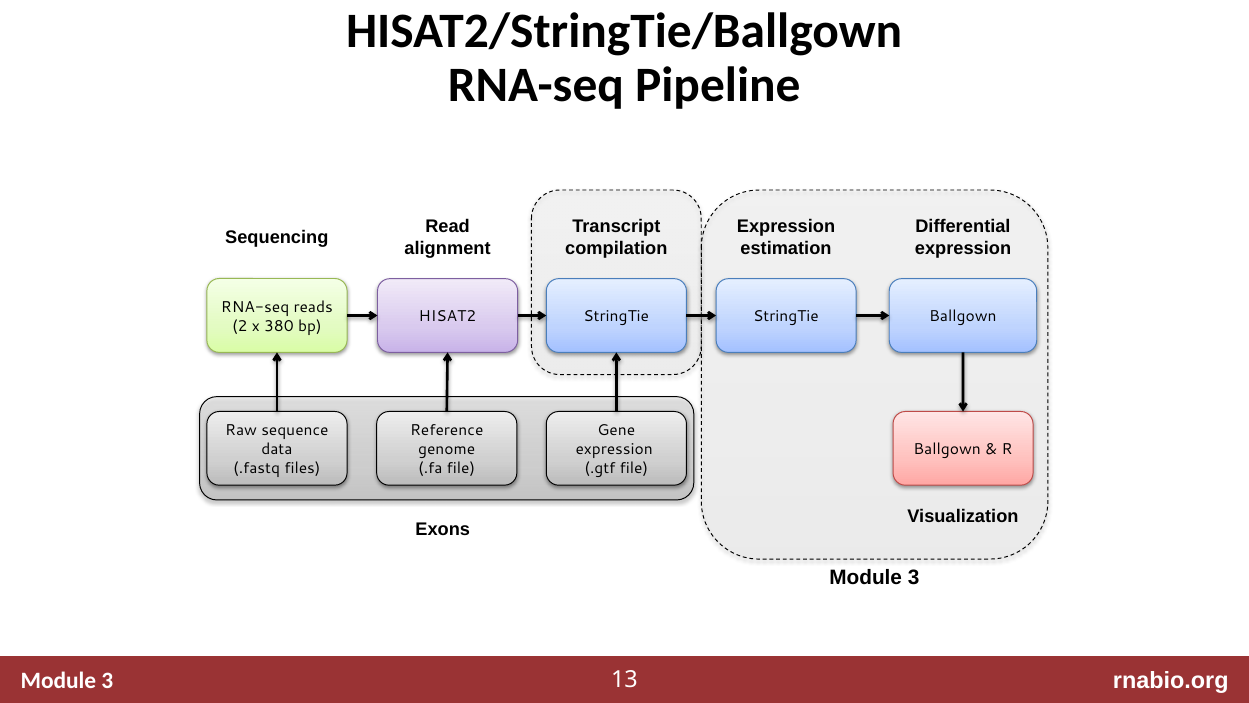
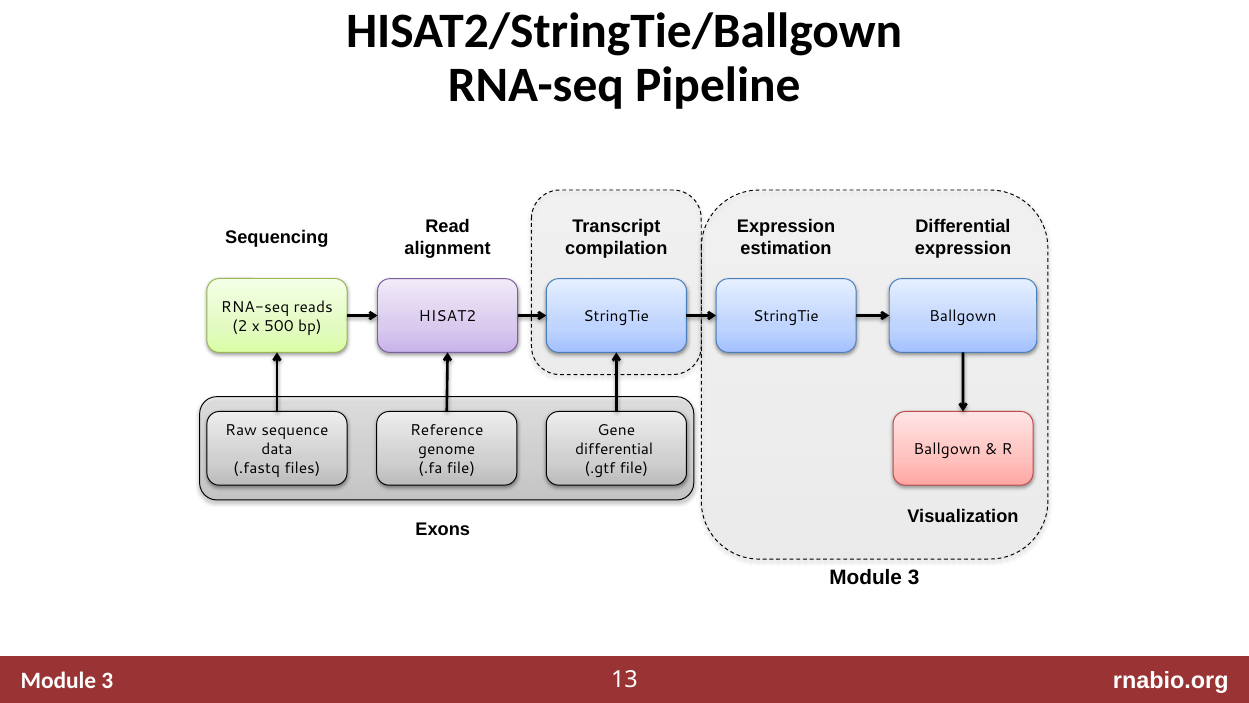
380: 380 -> 500
expression at (614, 449): expression -> differential
